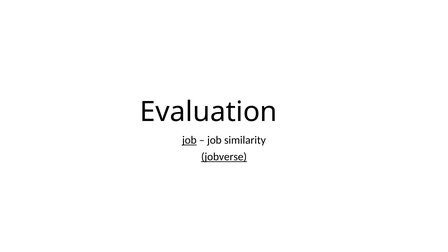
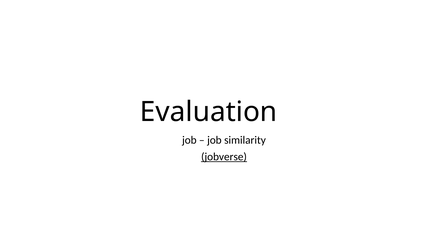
job at (189, 140) underline: present -> none
